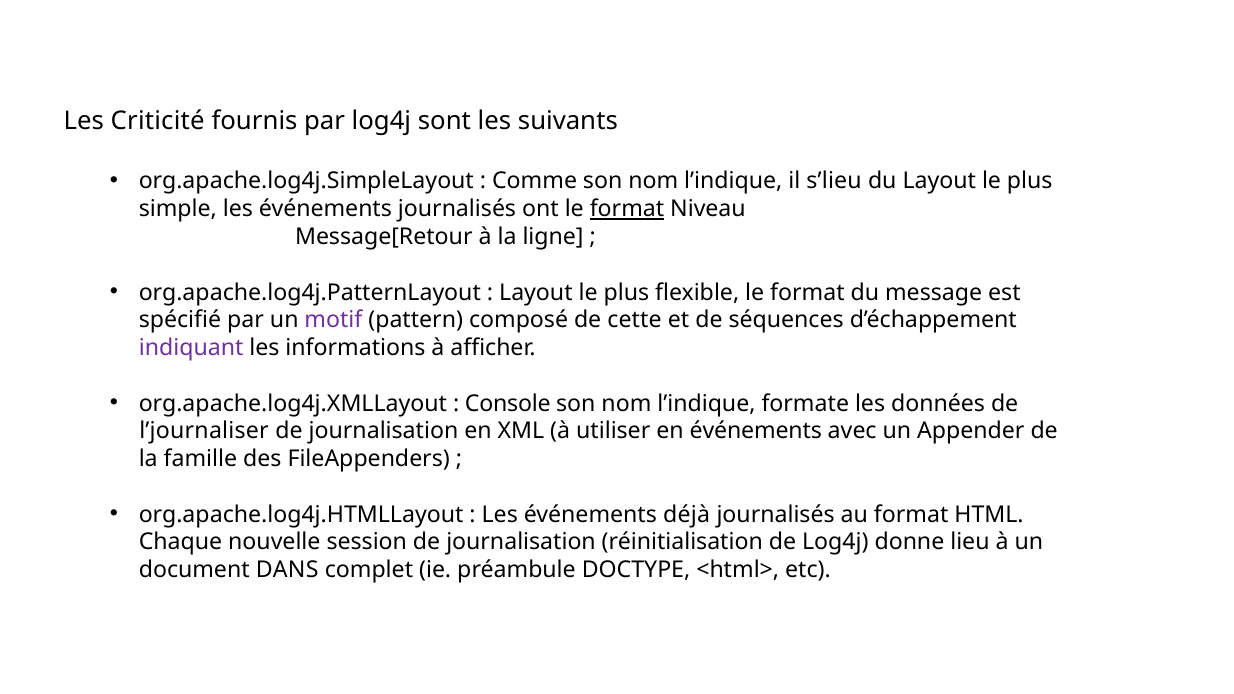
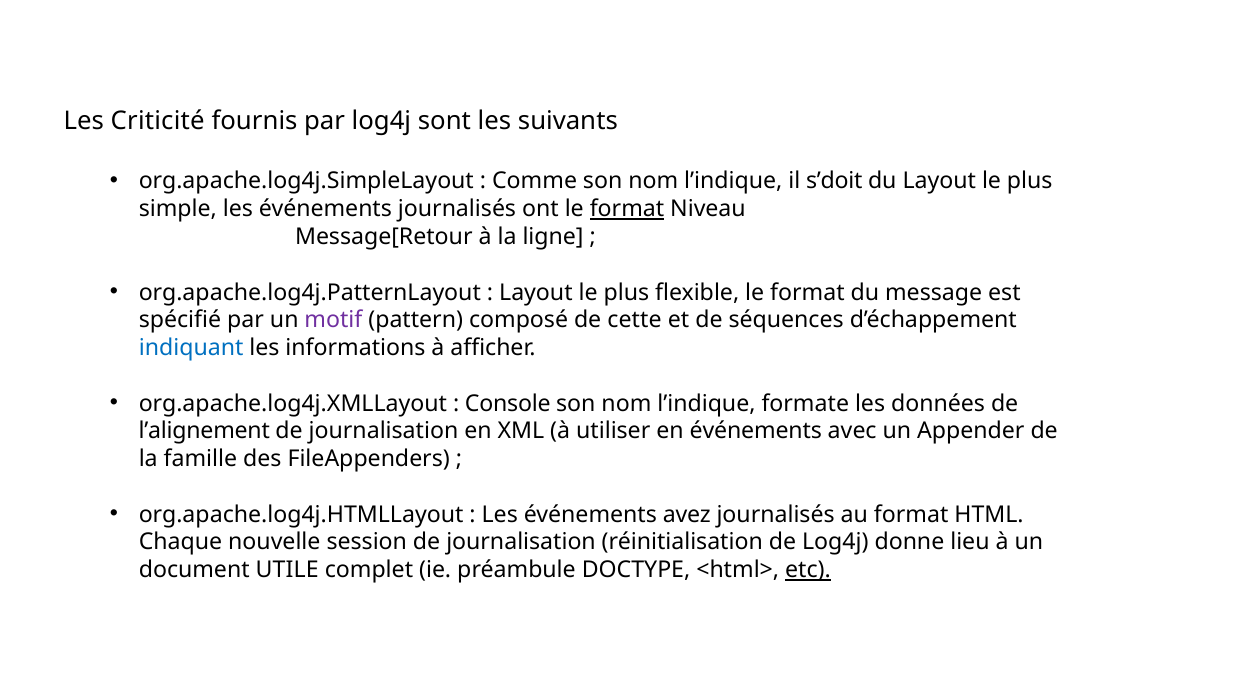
s’lieu: s’lieu -> s’doit
indiquant colour: purple -> blue
l’journaliser: l’journaliser -> l’alignement
déjà: déjà -> avez
DANS: DANS -> UTILE
etc underline: none -> present
